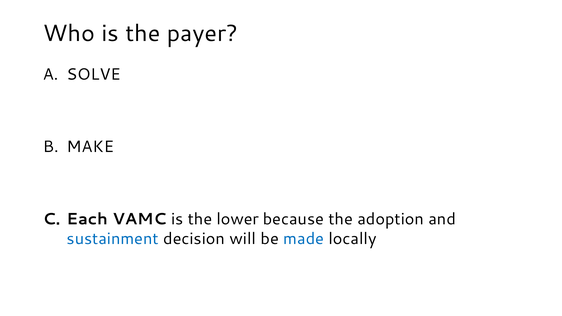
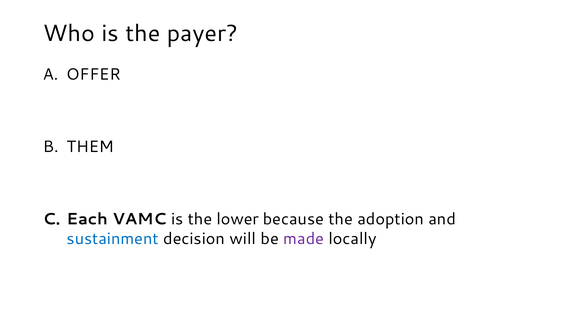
SOLVE: SOLVE -> OFFER
MAKE: MAKE -> THEM
made colour: blue -> purple
